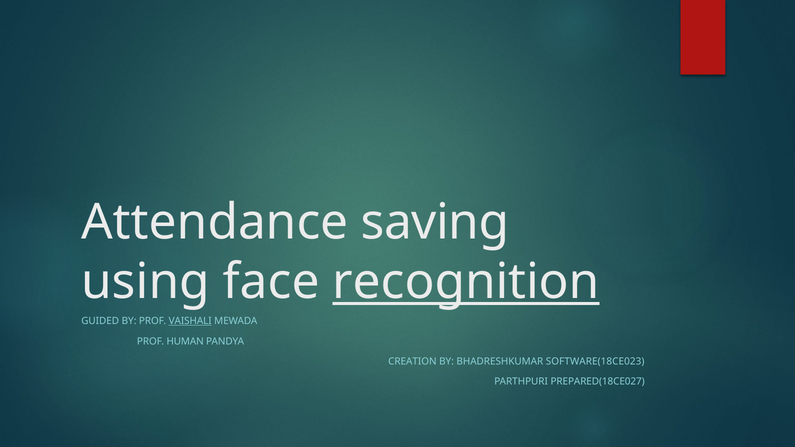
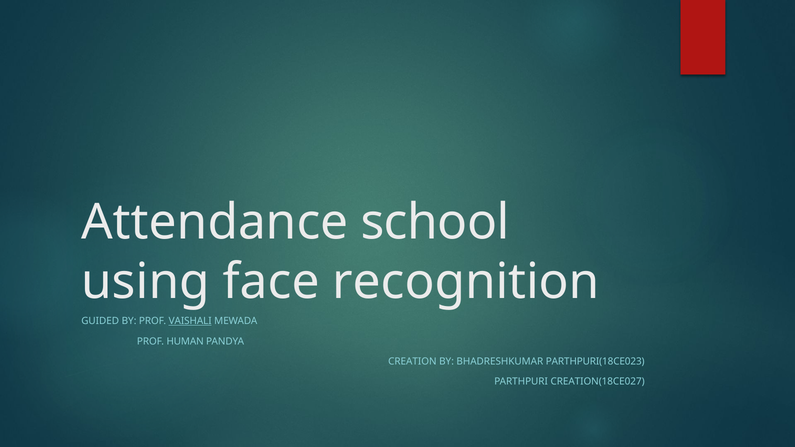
saving: saving -> school
recognition underline: present -> none
SOFTWARE(18CE023: SOFTWARE(18CE023 -> PARTHPURI(18CE023
PREPARED(18CE027: PREPARED(18CE027 -> CREATION(18CE027
